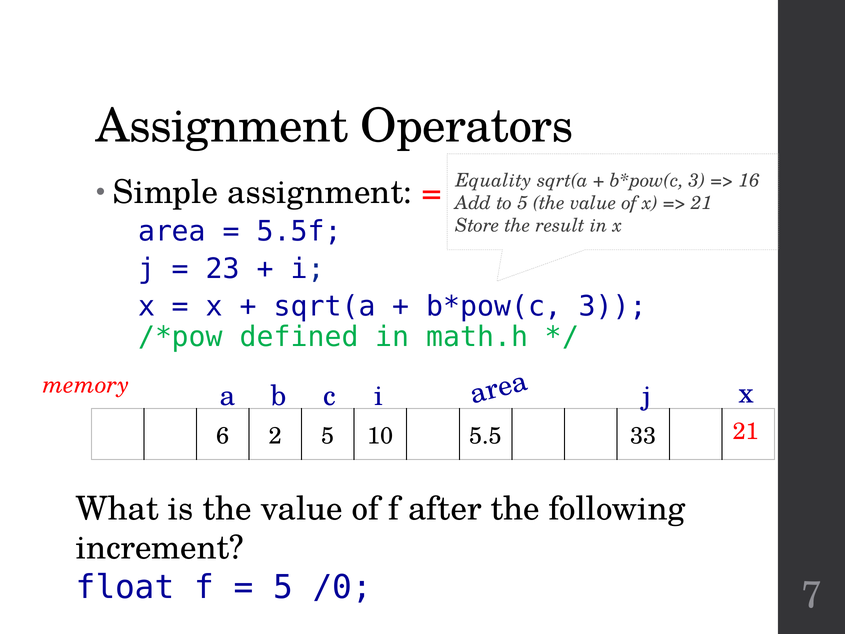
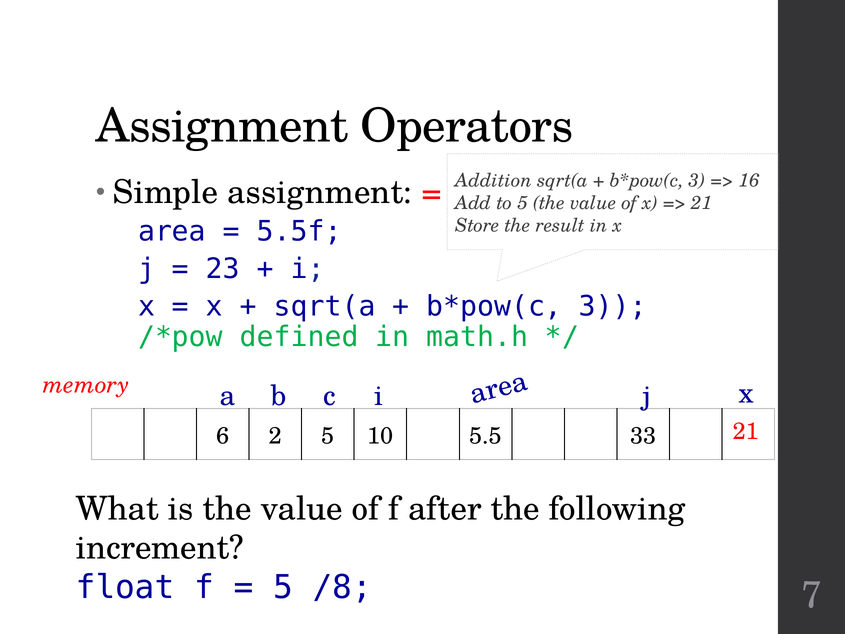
Equality: Equality -> Addition
/0: /0 -> /8
